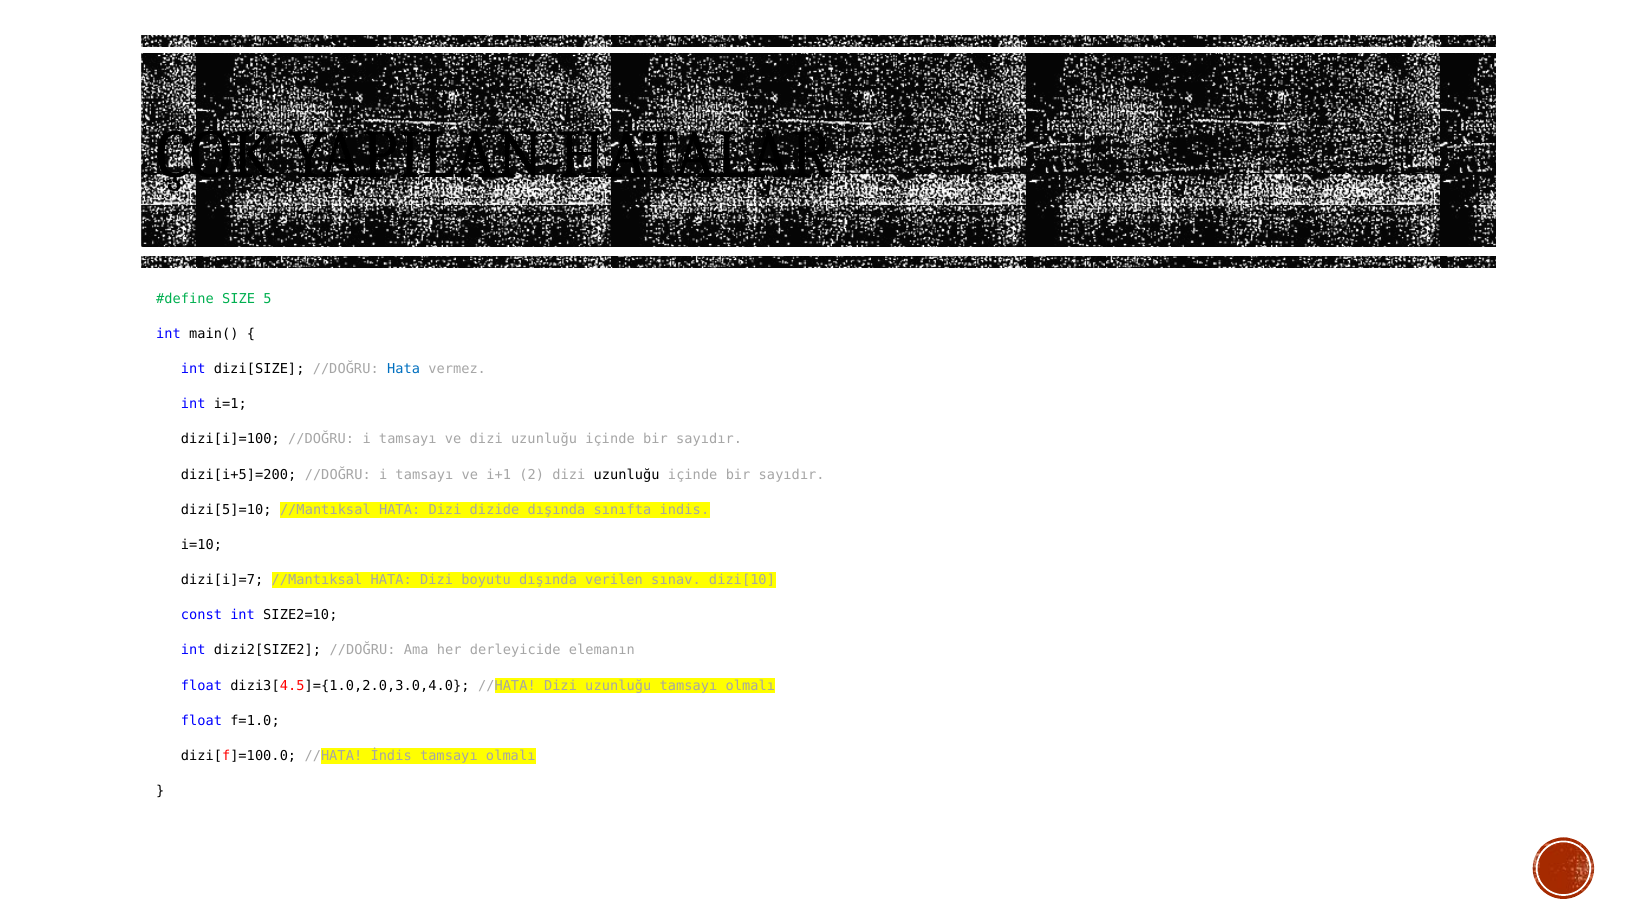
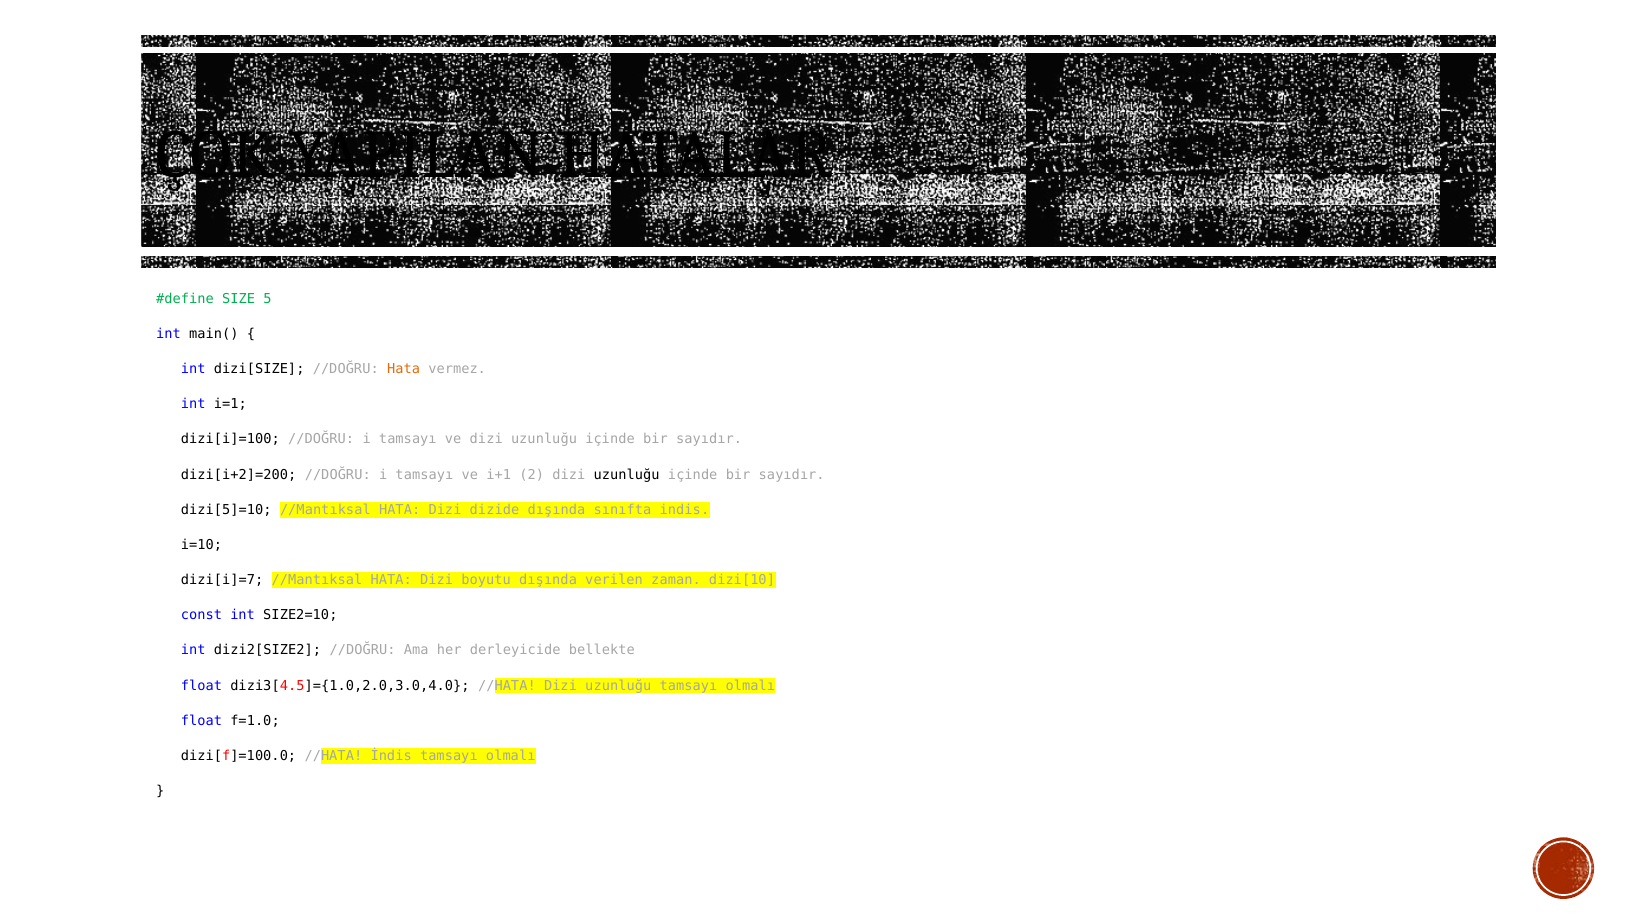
Hata at (404, 369) colour: blue -> orange
dizi[i+5]=200: dizi[i+5]=200 -> dizi[i+2]=200
sınav: sınav -> zaman
elemanın: elemanın -> bellekte
